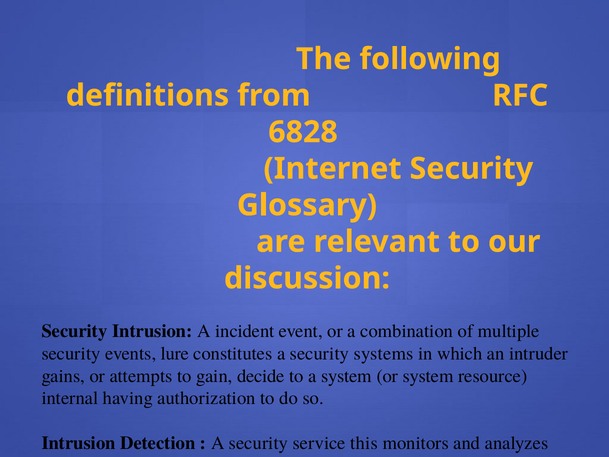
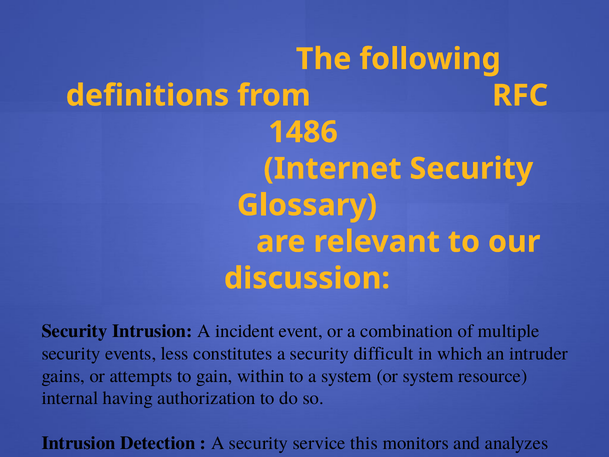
6828: 6828 -> 1486
lure: lure -> less
systems: systems -> difficult
decide: decide -> within
